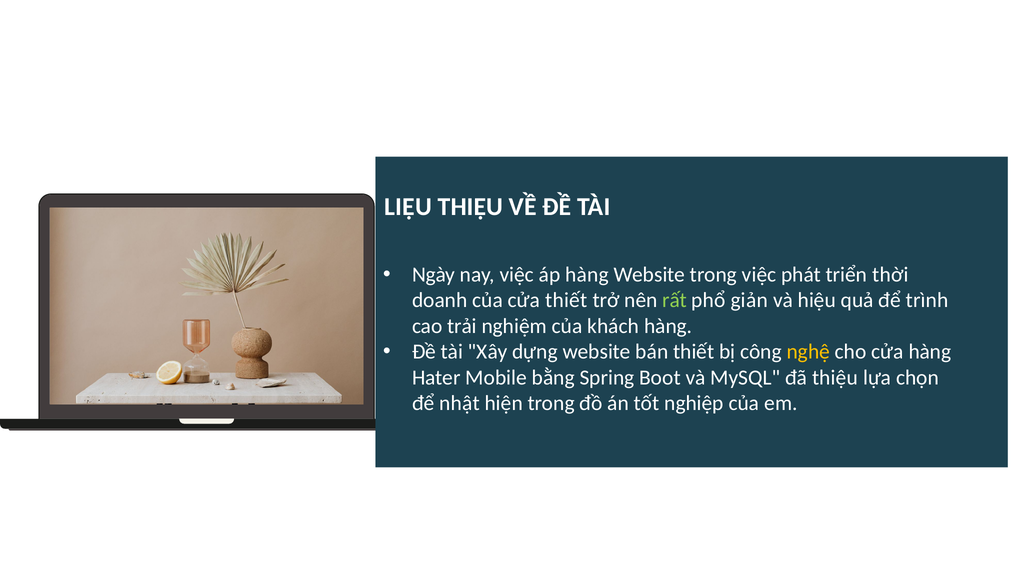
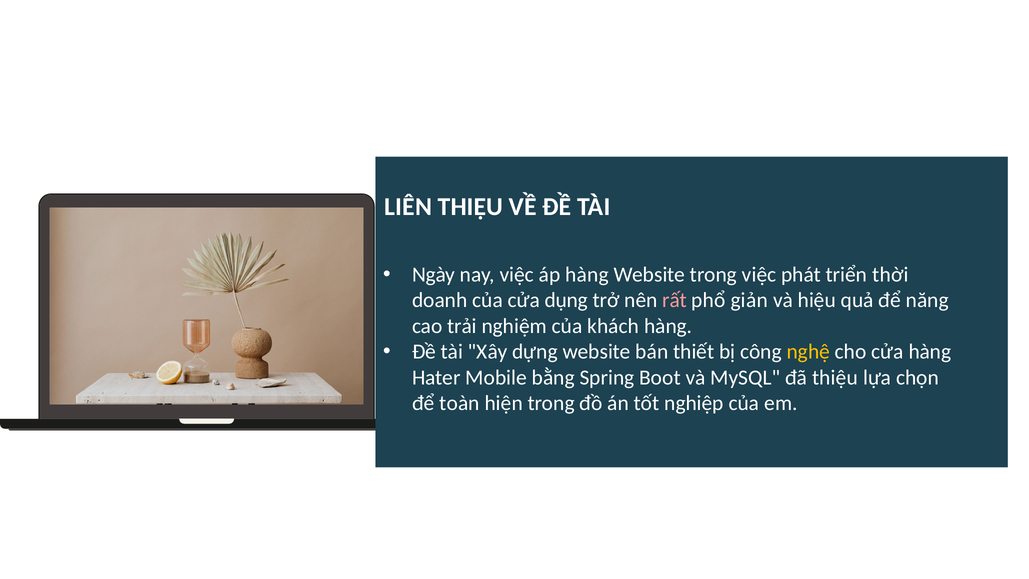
LIỆU: LIỆU -> LIÊN
cửa thiết: thiết -> dụng
rất colour: light green -> pink
trình: trình -> năng
nhật: nhật -> toàn
